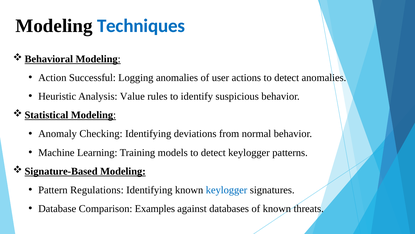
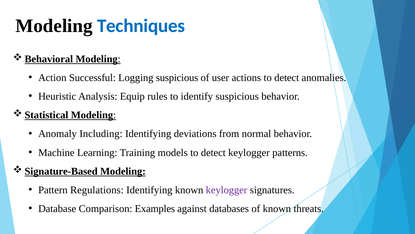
Logging anomalies: anomalies -> suspicious
Value: Value -> Equip
Checking: Checking -> Including
keylogger at (227, 190) colour: blue -> purple
